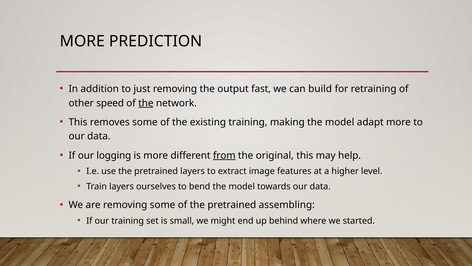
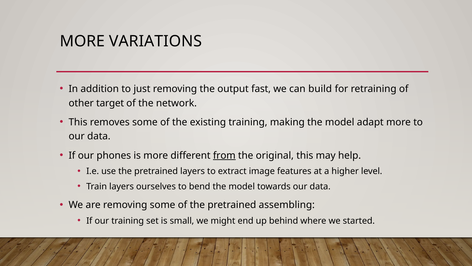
PREDICTION: PREDICTION -> VARIATIONS
speed: speed -> target
the at (146, 103) underline: present -> none
logging: logging -> phones
